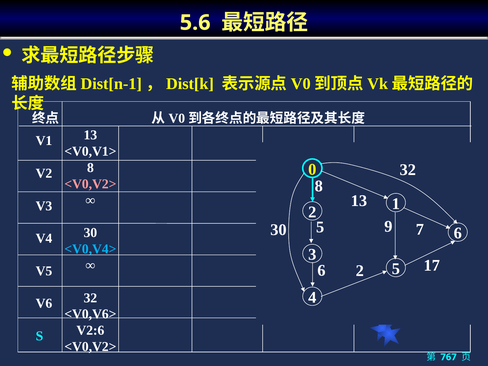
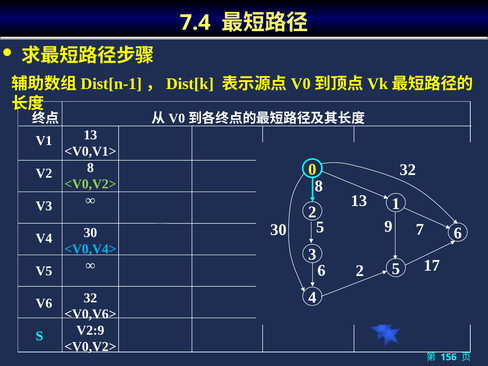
5.6: 5.6 -> 7.4
<V0,V2> at (90, 184) colour: pink -> light green
V2:6: V2:6 -> V2:9
767: 767 -> 156
